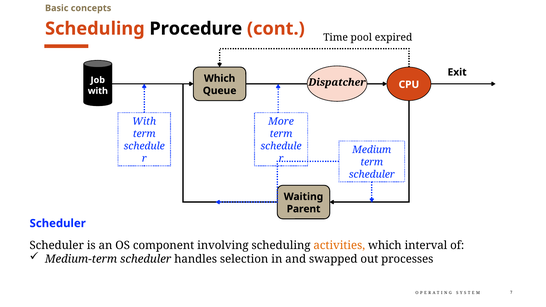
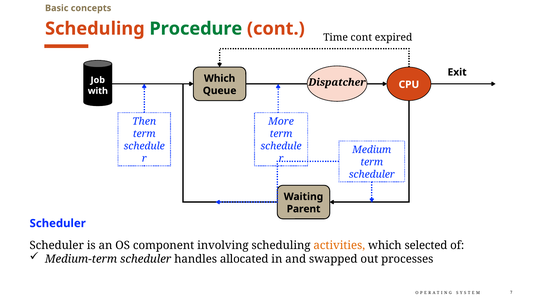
Procedure colour: black -> green
Time pool: pool -> cont
With at (144, 122): With -> Then
interval: interval -> selected
selection: selection -> allocated
